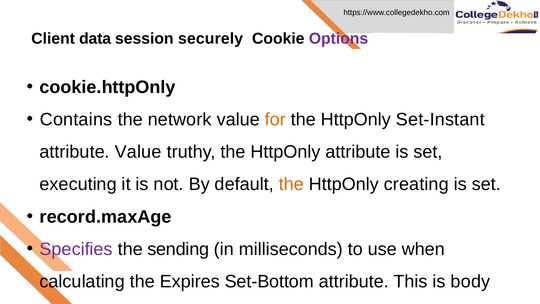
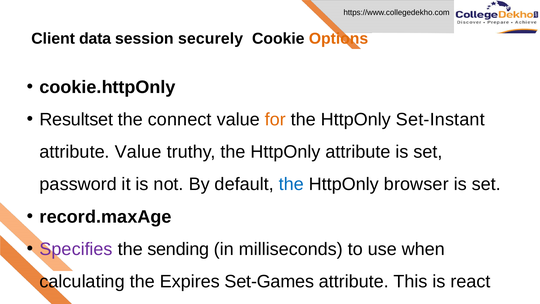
Options colour: purple -> orange
Contains: Contains -> Resultset
network: network -> connect
executing: executing -> password
the at (291, 184) colour: orange -> blue
creating: creating -> browser
Set-Bottom: Set-Bottom -> Set-Games
body: body -> react
